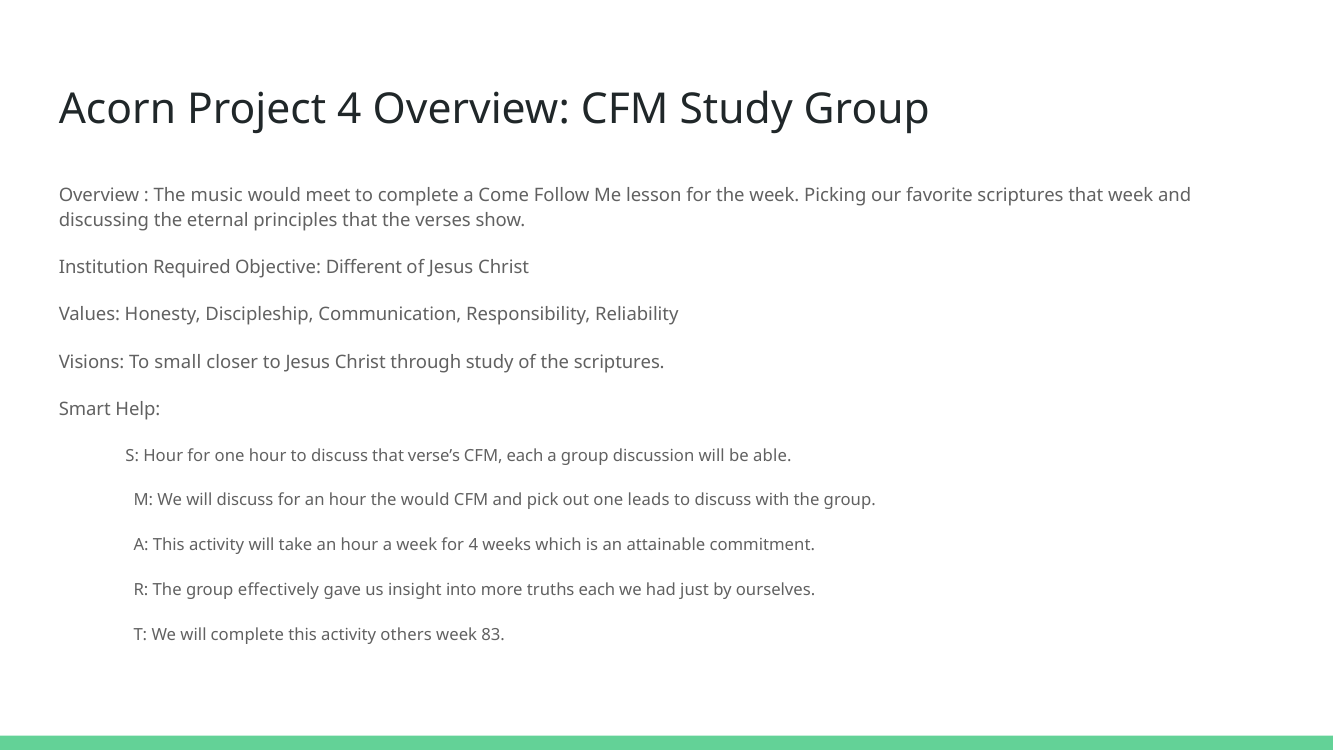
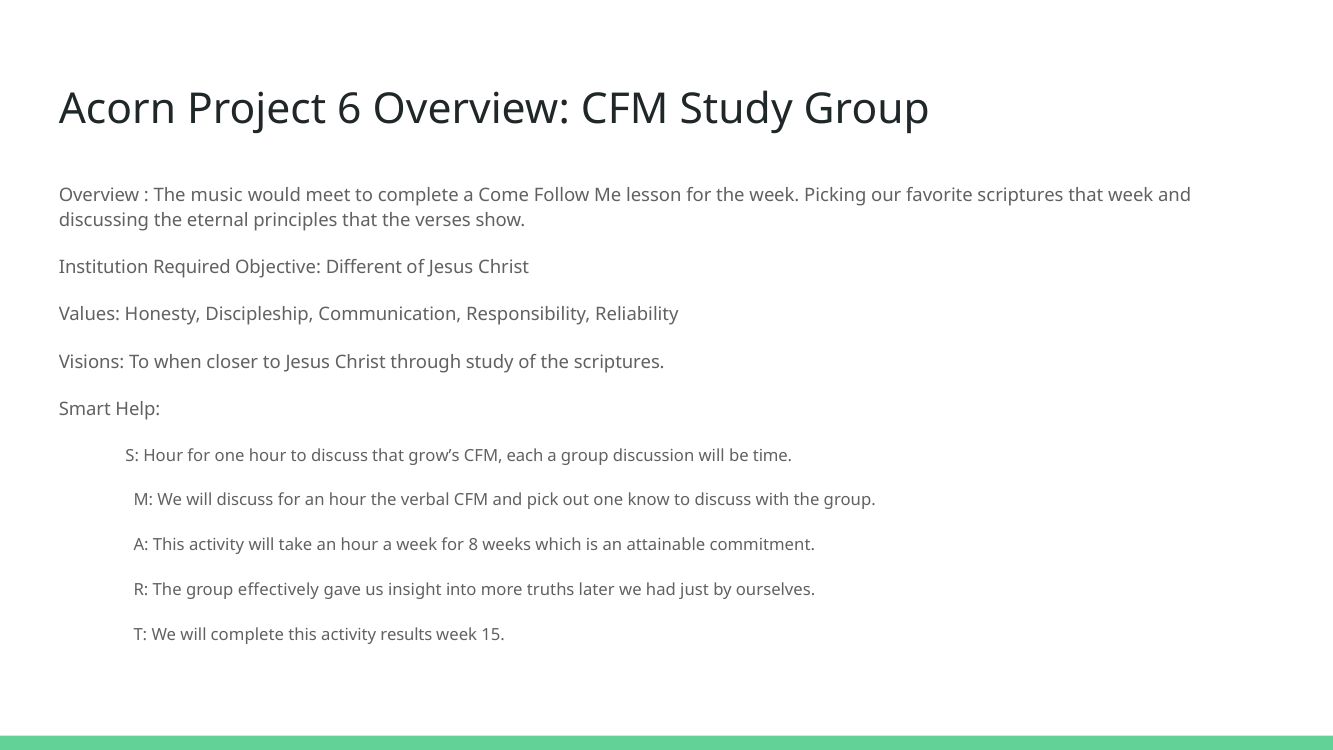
Project 4: 4 -> 6
small: small -> when
verse’s: verse’s -> grow’s
able: able -> time
the would: would -> verbal
leads: leads -> know
for 4: 4 -> 8
truths each: each -> later
others: others -> results
83: 83 -> 15
